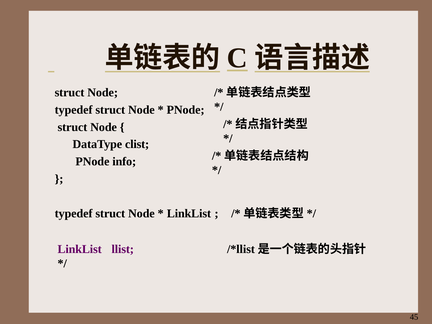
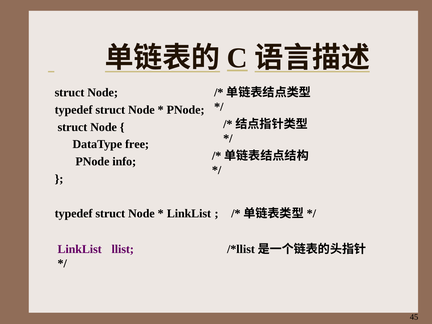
clist: clist -> free
